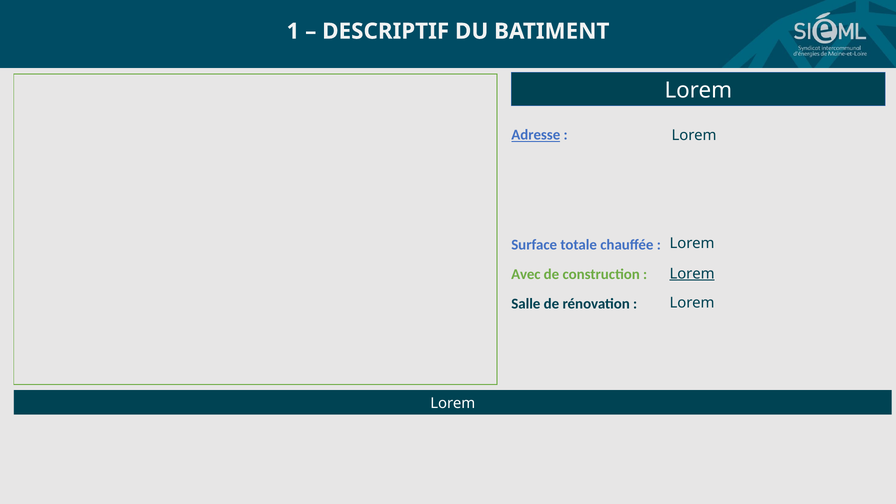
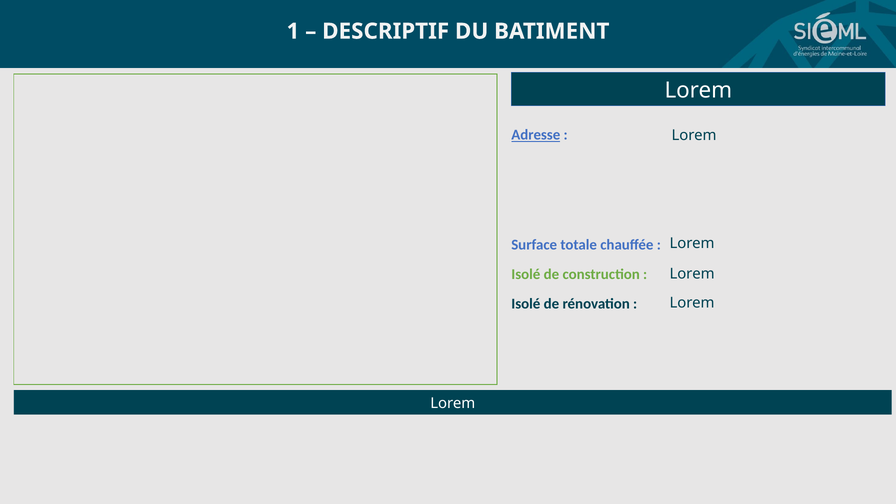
Avec at (526, 274): Avec -> Isolé
Lorem at (692, 274) underline: present -> none
Salle at (526, 304): Salle -> Isolé
